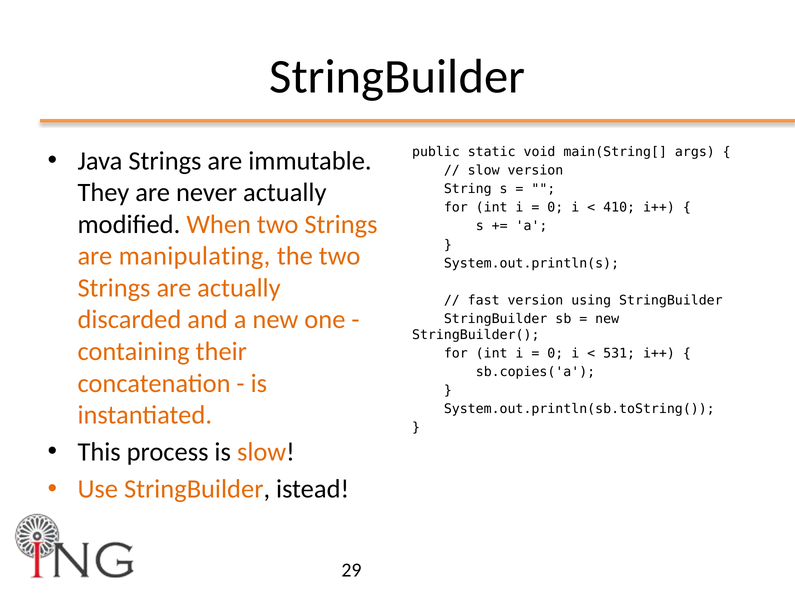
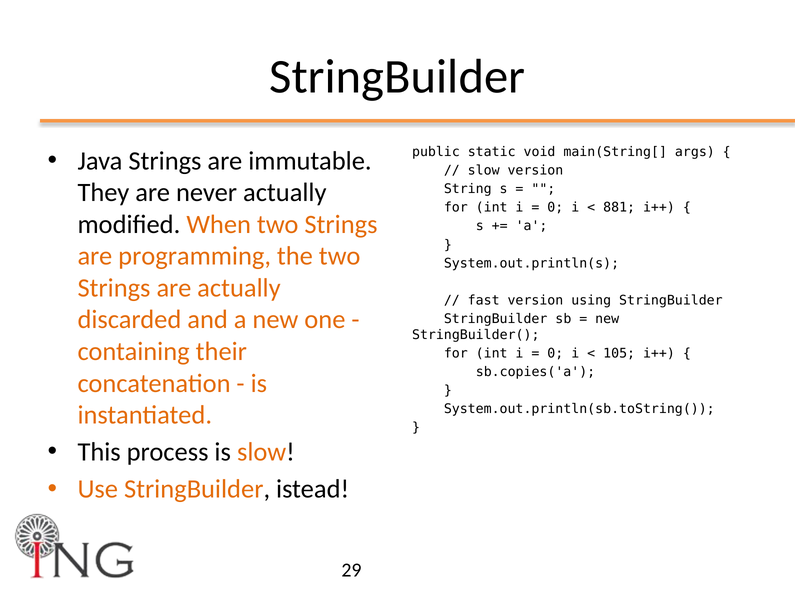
410: 410 -> 881
manipulating: manipulating -> programming
531: 531 -> 105
